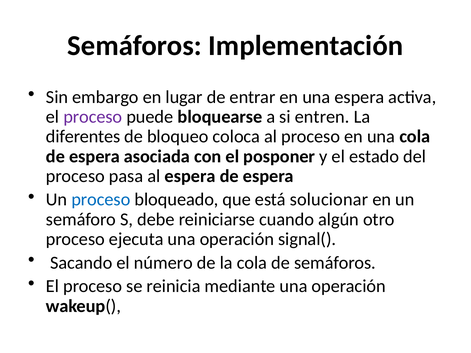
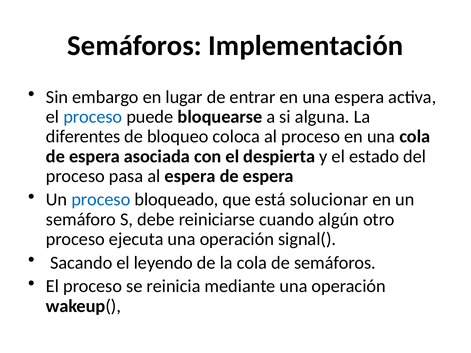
proceso at (93, 117) colour: purple -> blue
entren: entren -> alguna
posponer: posponer -> despierta
número: número -> leyendo
